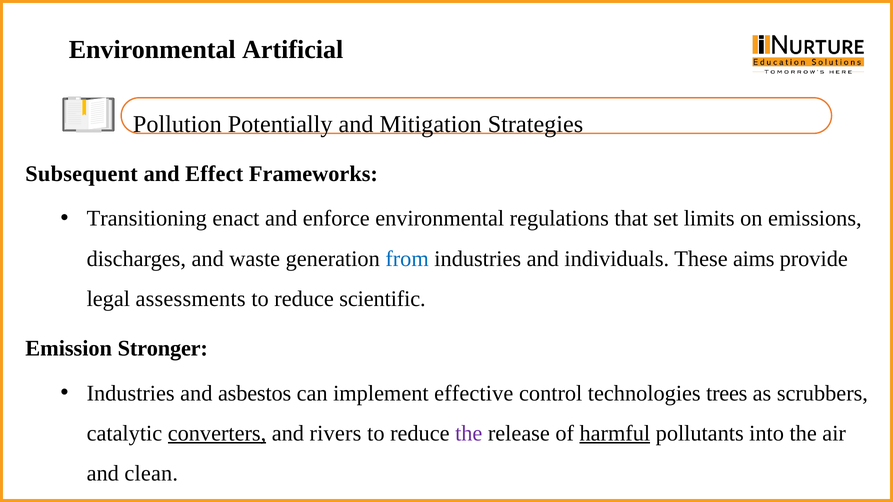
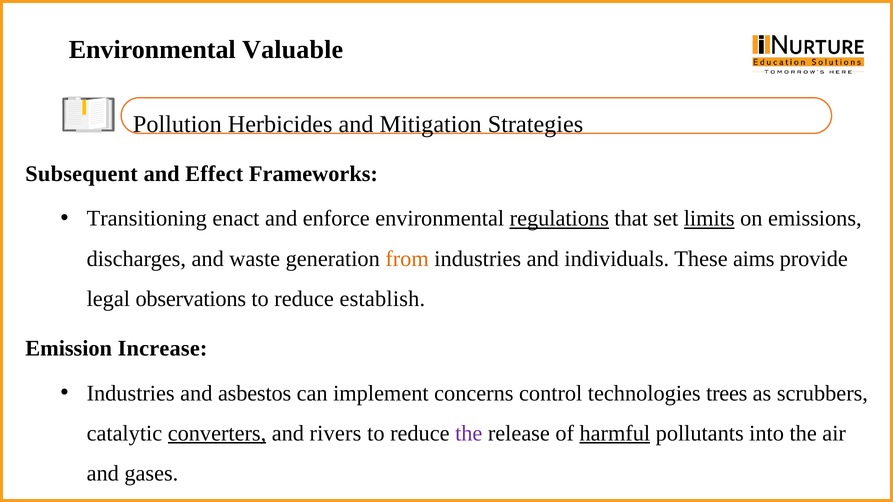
Artificial: Artificial -> Valuable
Potentially: Potentially -> Herbicides
regulations underline: none -> present
limits underline: none -> present
from colour: blue -> orange
assessments: assessments -> observations
scientific: scientific -> establish
Stronger: Stronger -> Increase
effective: effective -> concerns
clean: clean -> gases
